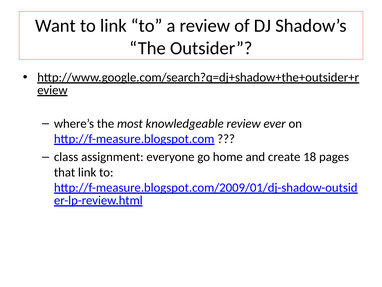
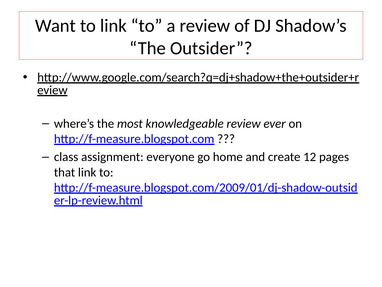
18: 18 -> 12
